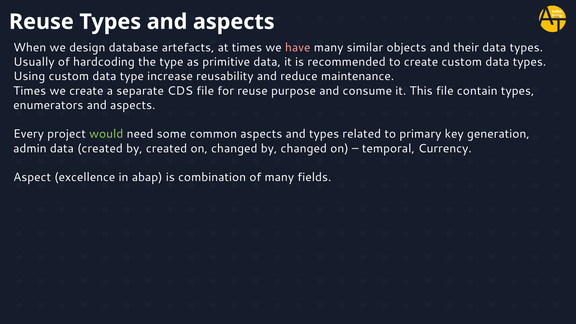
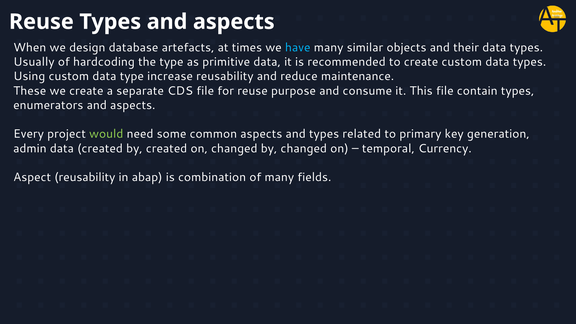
have colour: pink -> light blue
Times at (30, 91): Times -> These
Aspect excellence: excellence -> reusability
